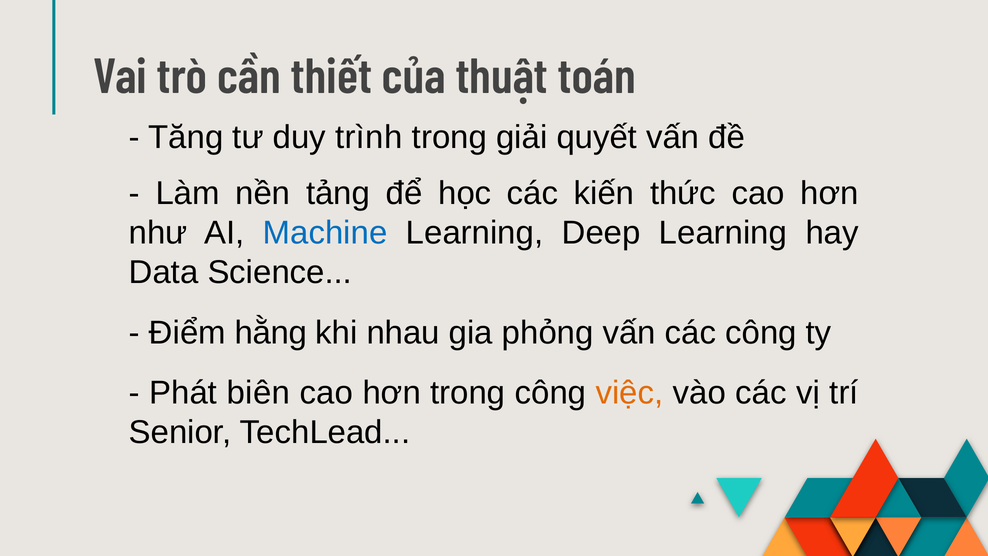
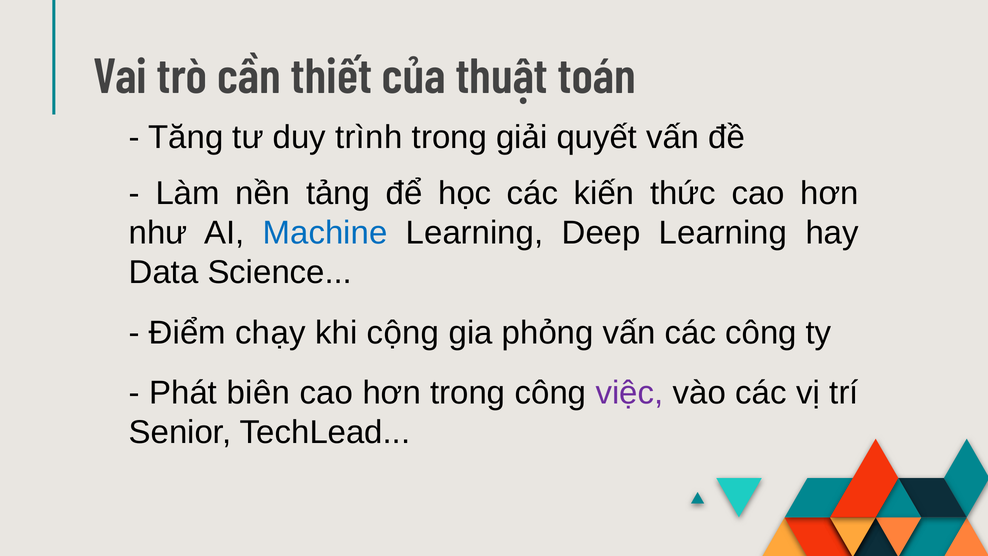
hằng: hằng -> chạy
nhau: nhau -> cộng
việc colour: orange -> purple
